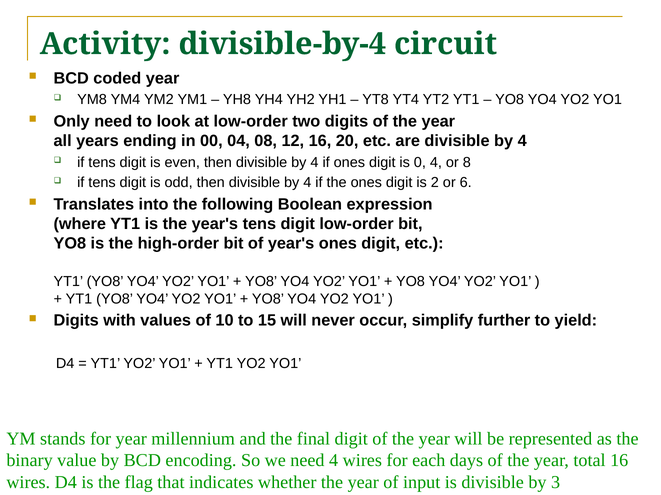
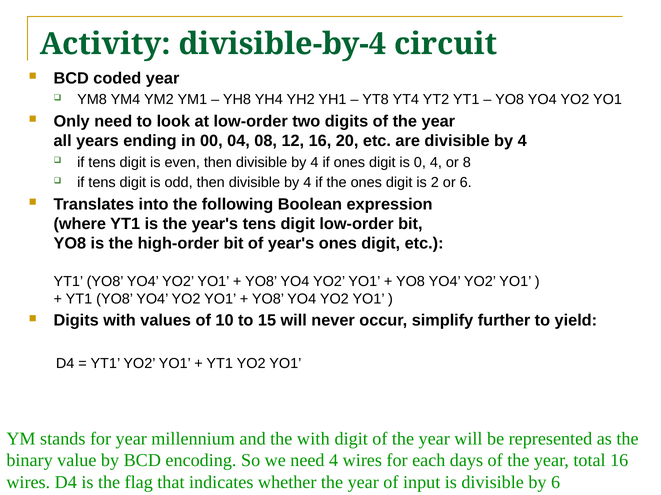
the final: final -> with
by 3: 3 -> 6
